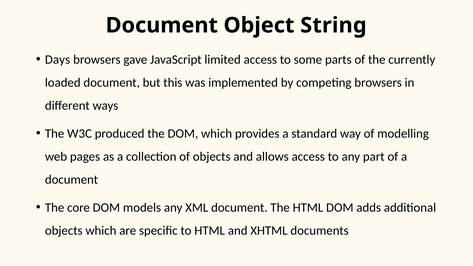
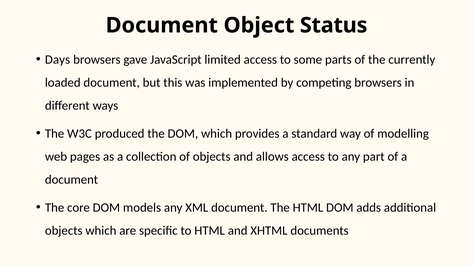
String: String -> Status
